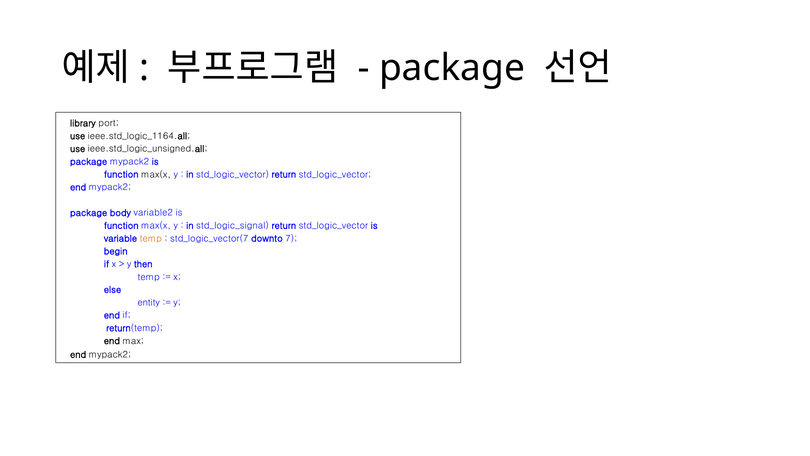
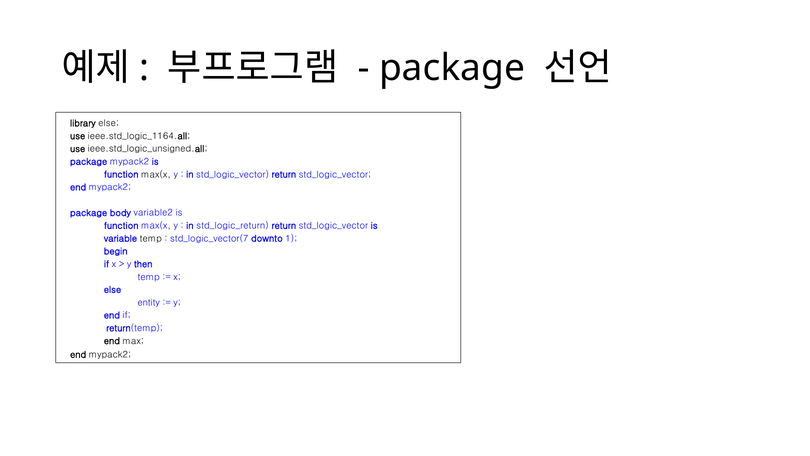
library port: port -> else
std_logic_signal: std_logic_signal -> std_logic_return
temp at (151, 238) colour: orange -> black
7: 7 -> 1
